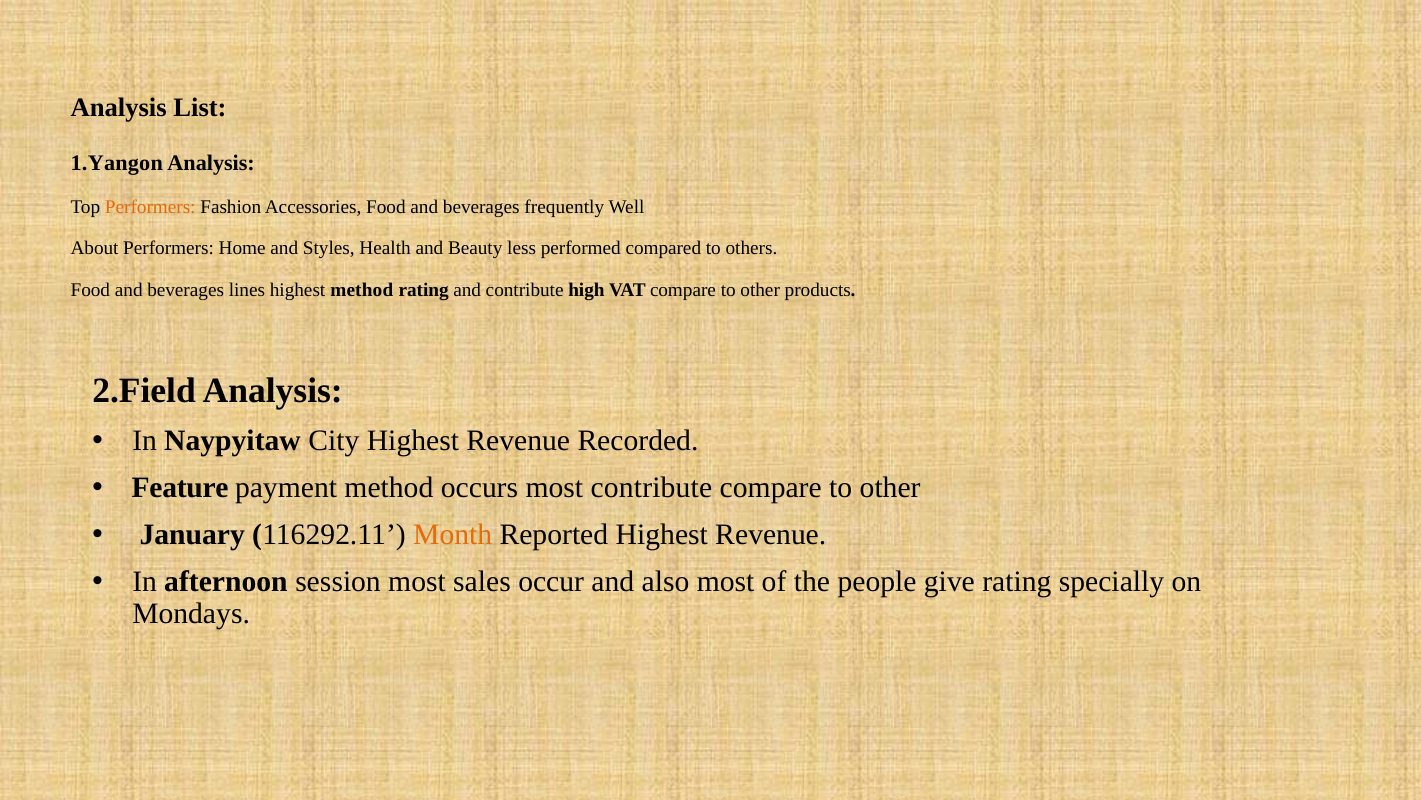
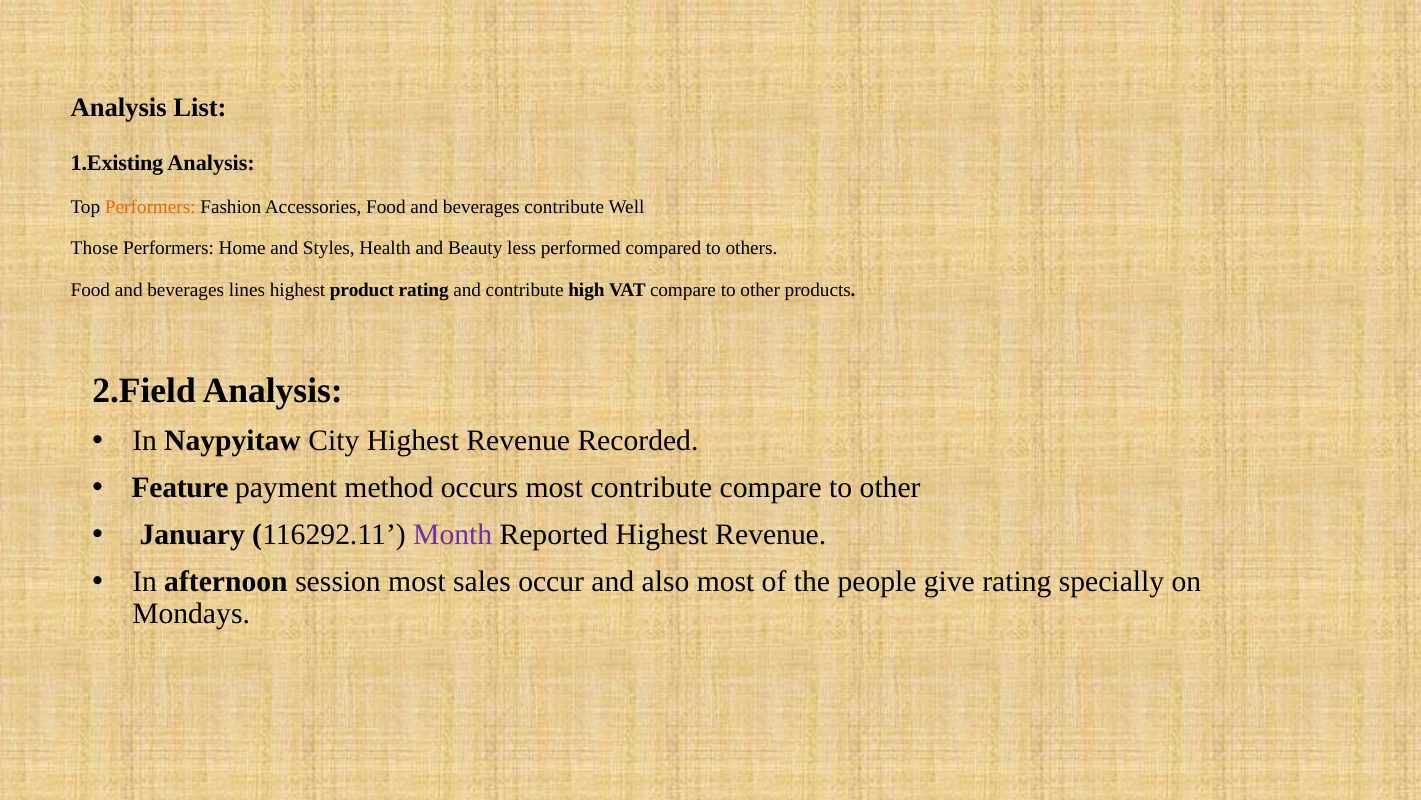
1.Yangon: 1.Yangon -> 1.Existing
beverages frequently: frequently -> contribute
About: About -> Those
highest method: method -> product
Month colour: orange -> purple
